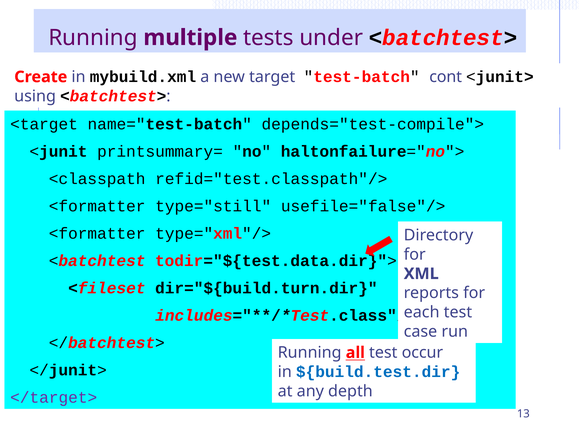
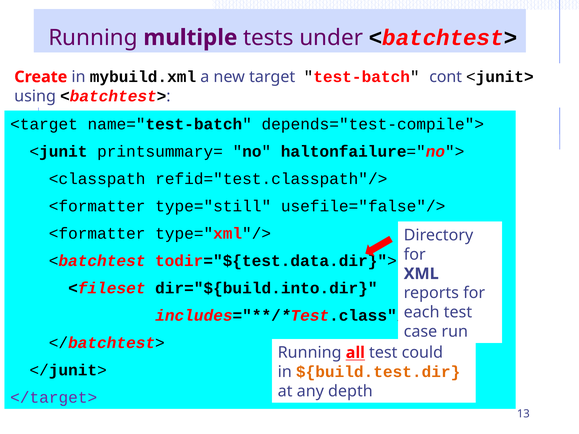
dir="${build.turn.dir: dir="${build.turn.dir -> dir="${build.into.dir
occur: occur -> could
${build.test.dir colour: blue -> orange
